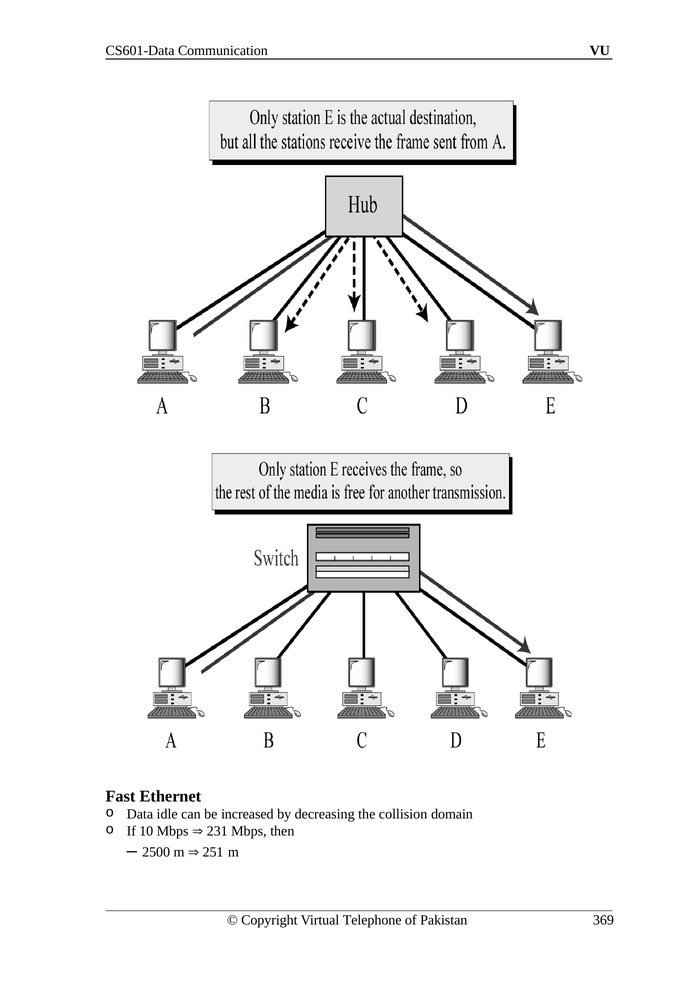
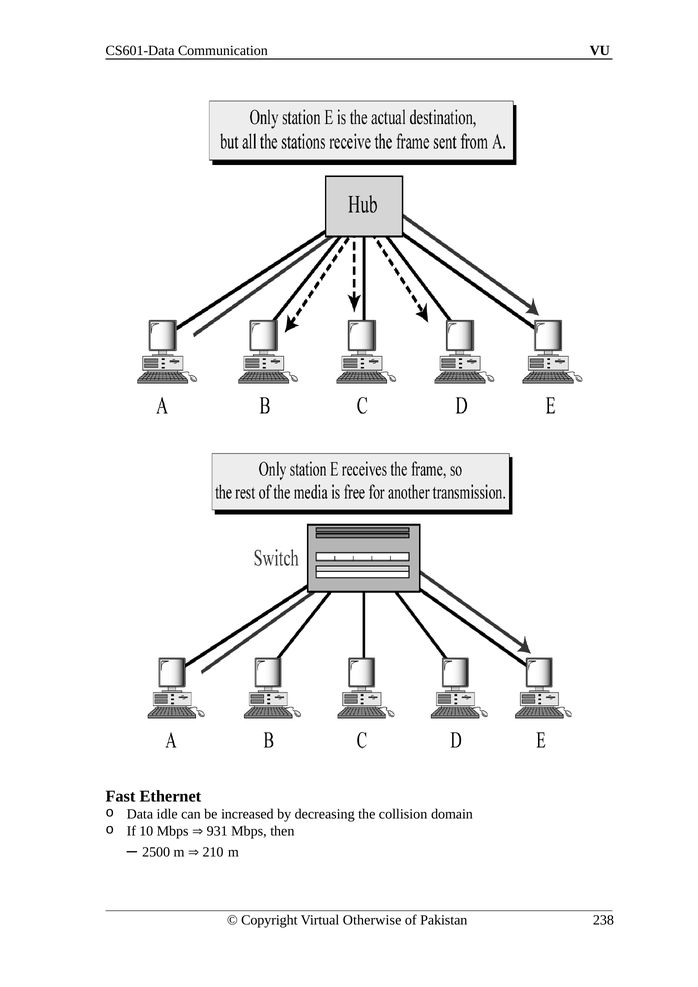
231: 231 -> 931
251: 251 -> 210
Telephone: Telephone -> Otherwise
369: 369 -> 238
